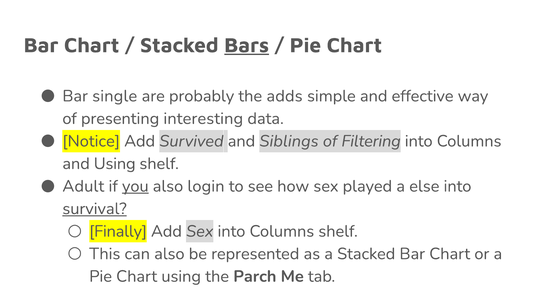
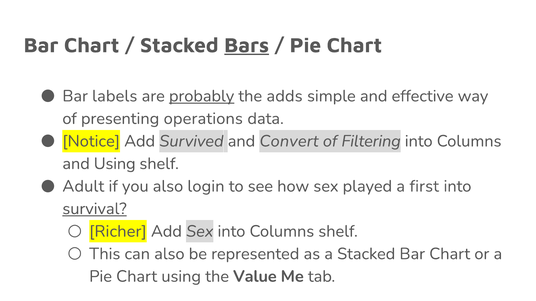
single: single -> labels
probably underline: none -> present
interesting: interesting -> operations
Siblings: Siblings -> Convert
you underline: present -> none
else: else -> first
Finally: Finally -> Richer
Parch: Parch -> Value
